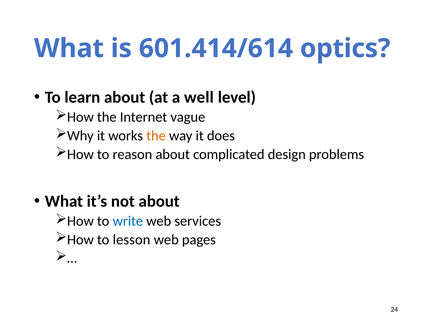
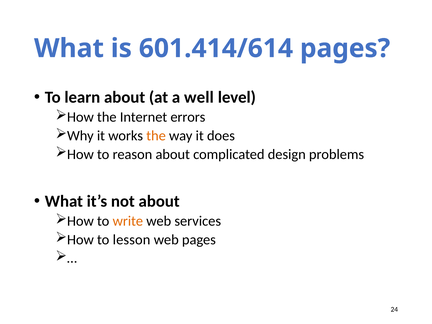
601.414/614 optics: optics -> pages
vague: vague -> errors
write colour: blue -> orange
